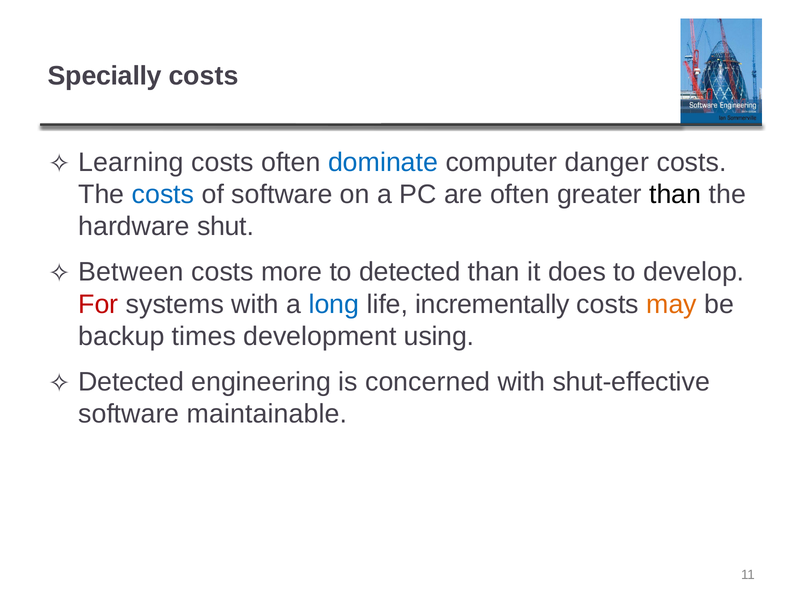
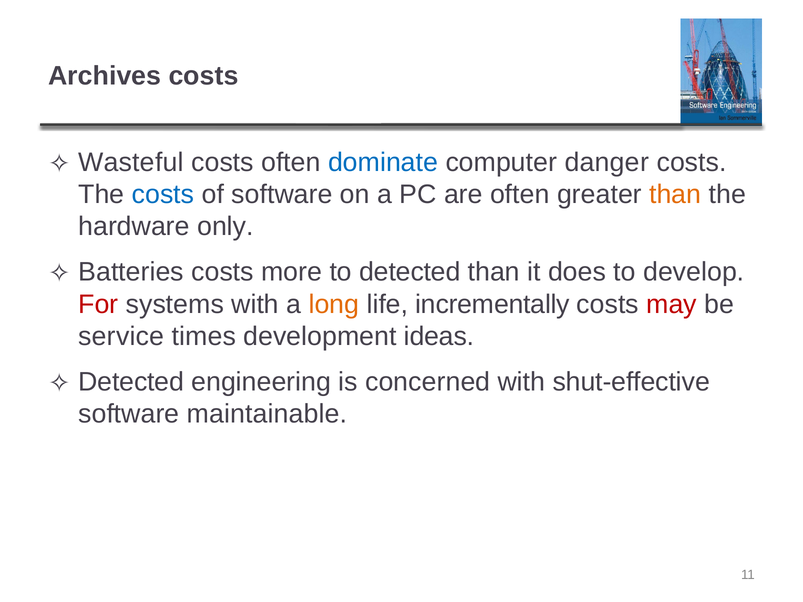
Specially: Specially -> Archives
Learning: Learning -> Wasteful
than at (675, 195) colour: black -> orange
shut: shut -> only
Between: Between -> Batteries
long colour: blue -> orange
may colour: orange -> red
backup: backup -> service
using: using -> ideas
